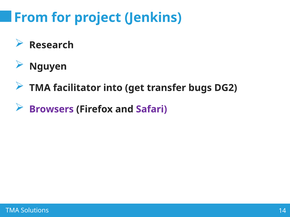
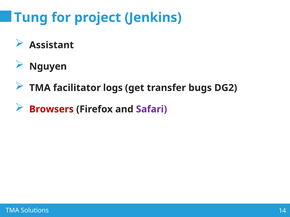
From: From -> Tung
Research: Research -> Assistant
into: into -> logs
Browsers colour: purple -> red
